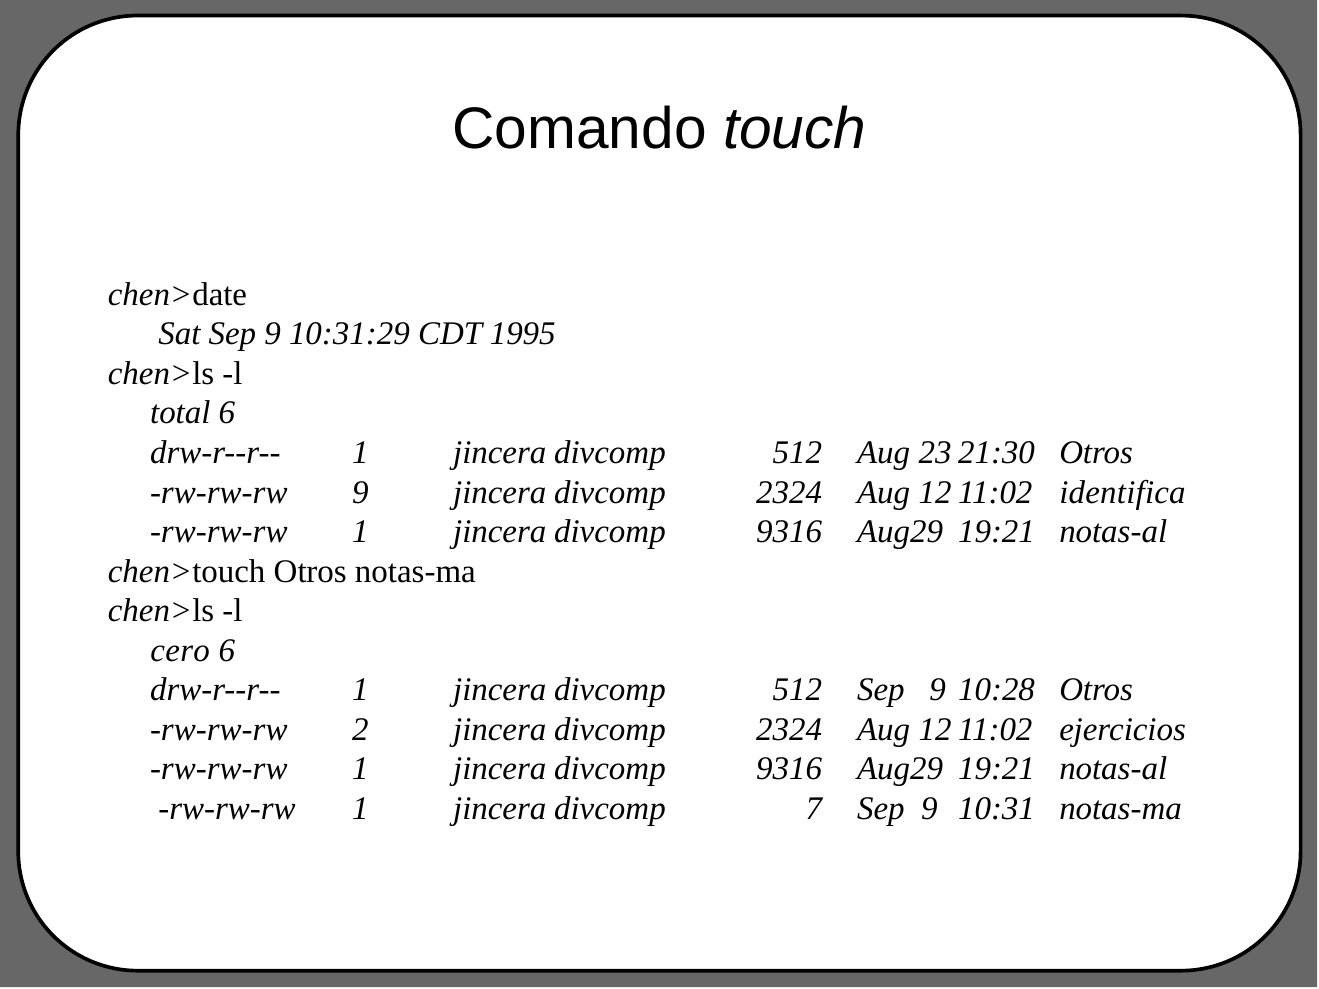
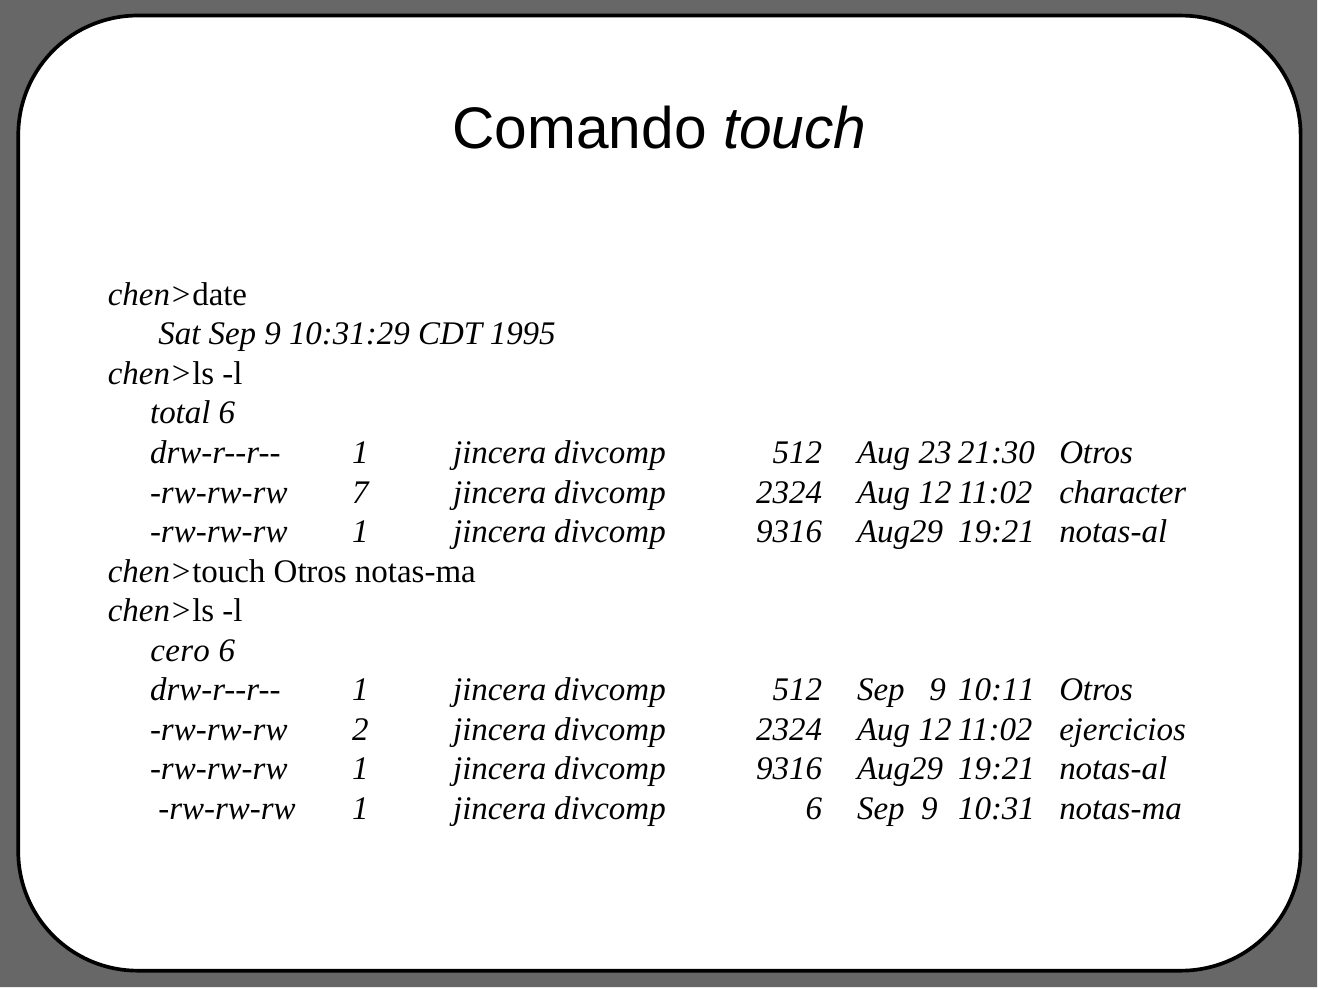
rw-rw-rw 9: 9 -> 7
identifica: identifica -> character
10:28: 10:28 -> 10:11
7 at (814, 809): 7 -> 6
